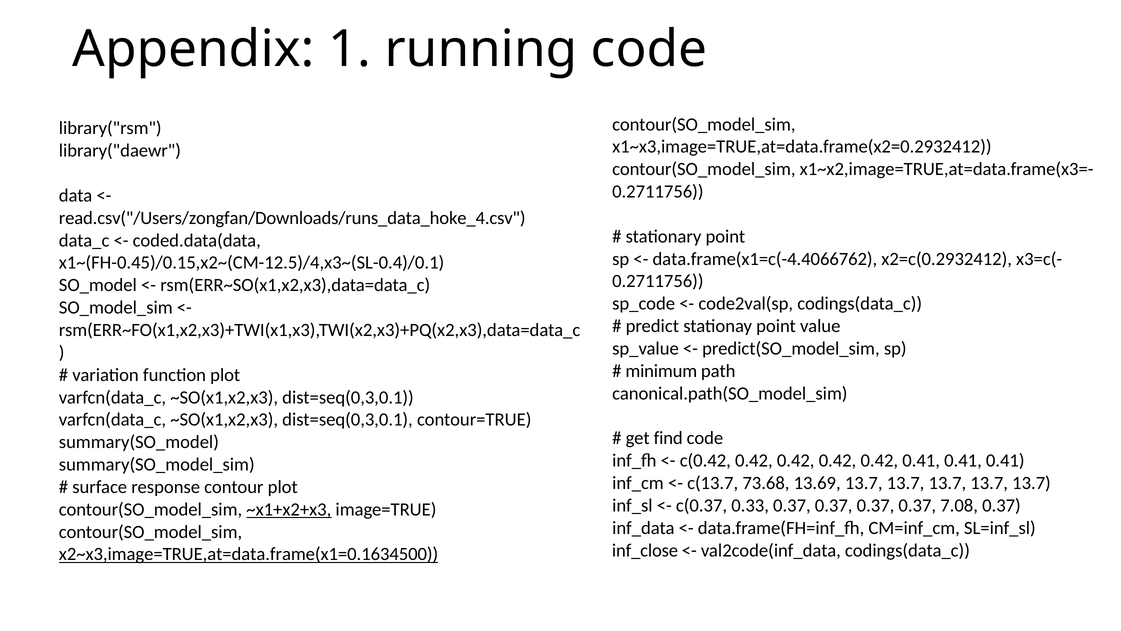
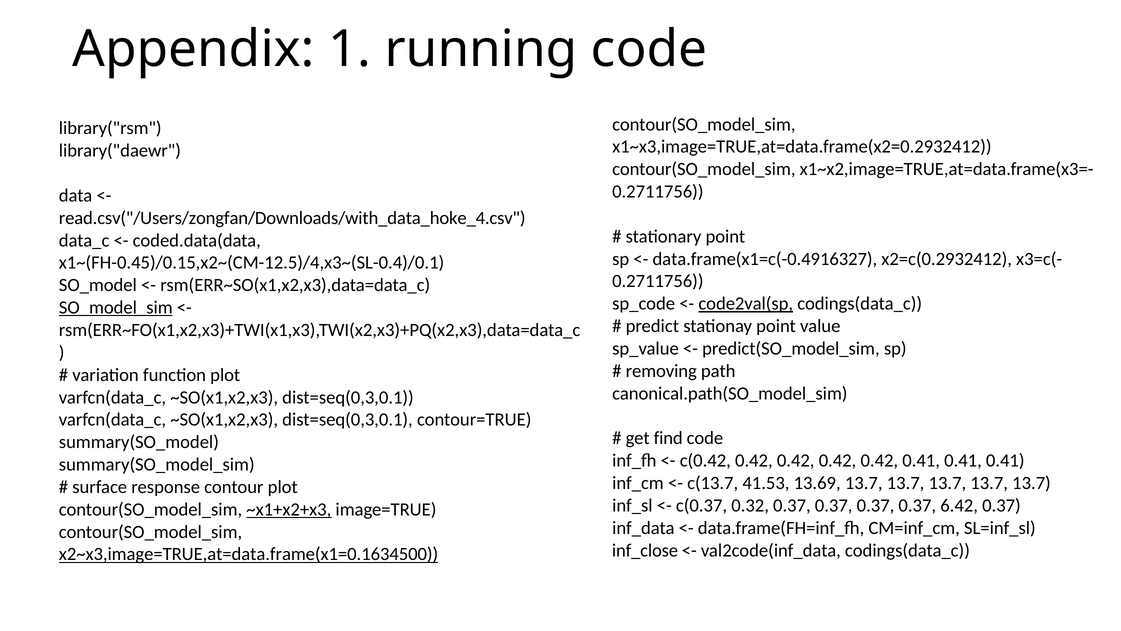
read.csv("/Users/zongfan/Downloads/runs_data_hoke_4.csv: read.csv("/Users/zongfan/Downloads/runs_data_hoke_4.csv -> read.csv("/Users/zongfan/Downloads/with_data_hoke_4.csv
data.frame(x1=c(-4.4066762: data.frame(x1=c(-4.4066762 -> data.frame(x1=c(-0.4916327
code2val(sp underline: none -> present
SO_model_sim underline: none -> present
minimum: minimum -> removing
73.68: 73.68 -> 41.53
0.33: 0.33 -> 0.32
7.08: 7.08 -> 6.42
